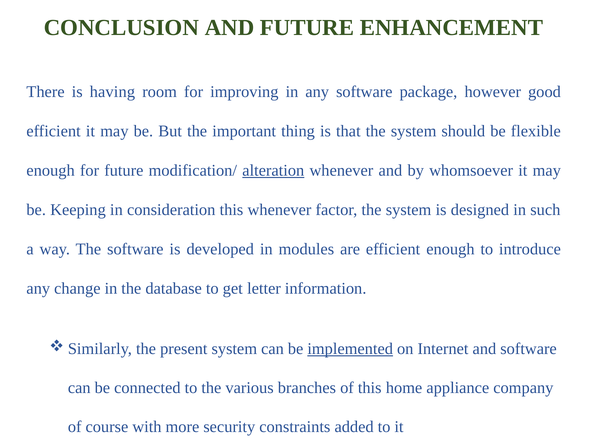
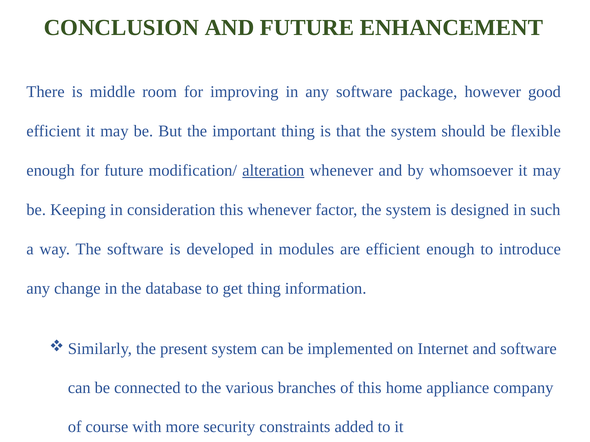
having: having -> middle
get letter: letter -> thing
implemented underline: present -> none
